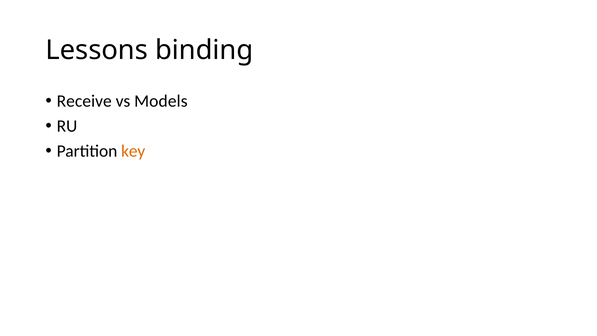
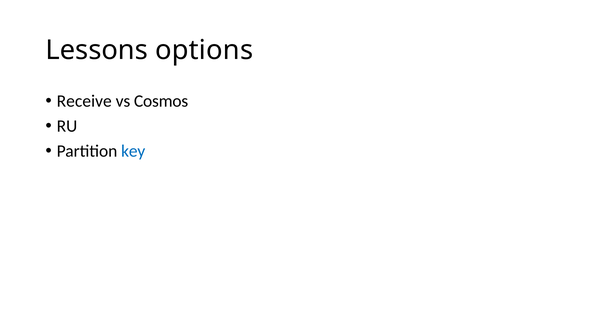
binding: binding -> options
Models: Models -> Cosmos
key colour: orange -> blue
